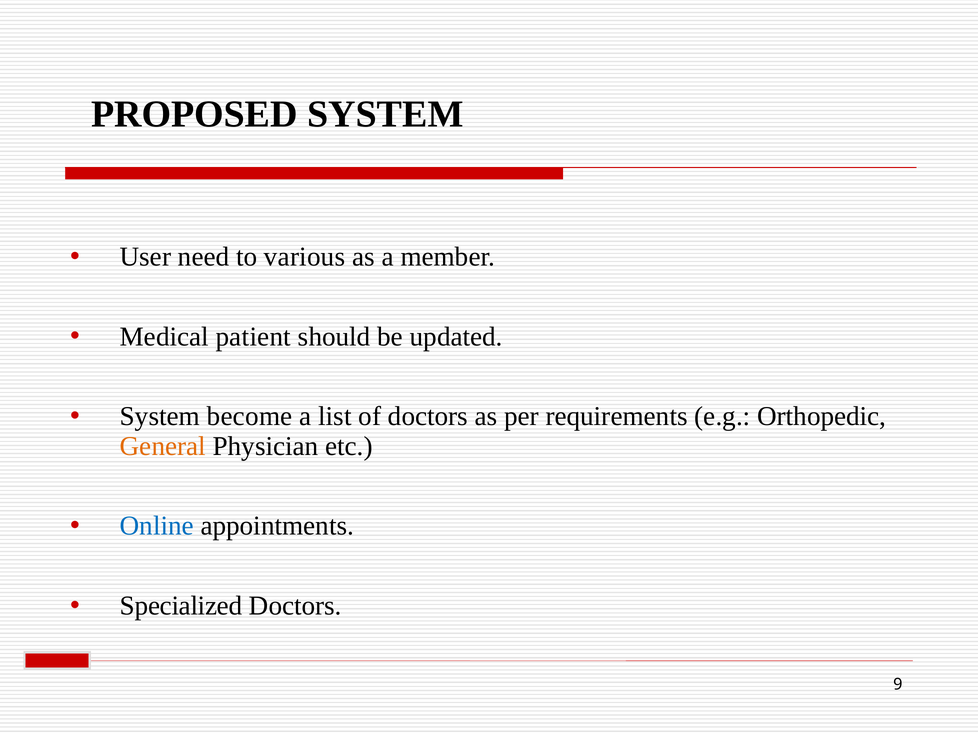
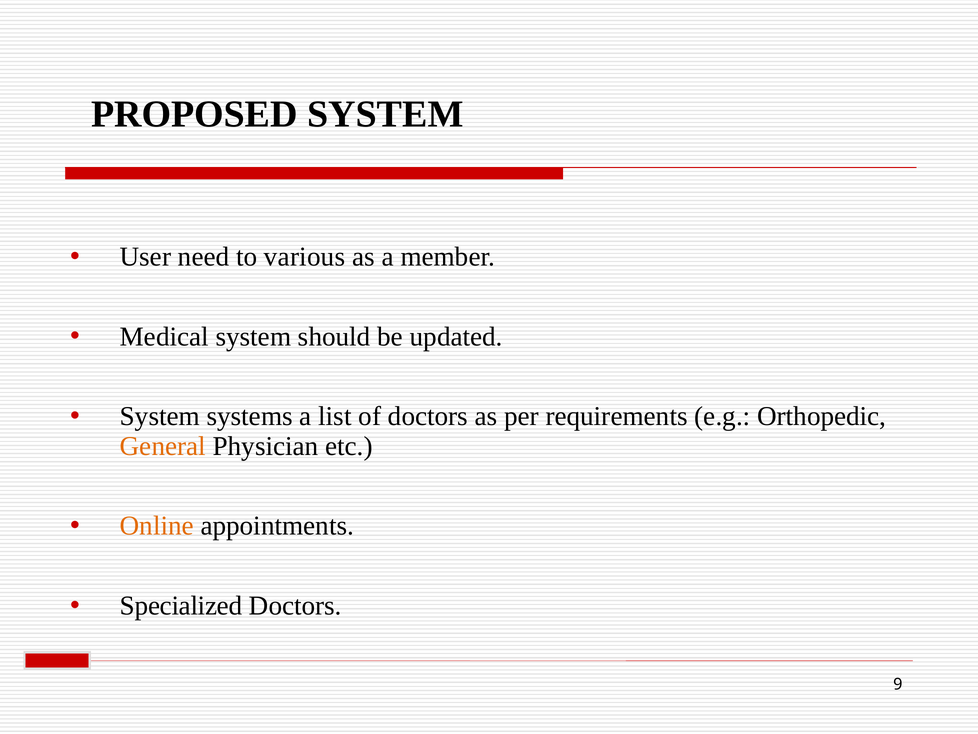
Medical patient: patient -> system
become: become -> systems
Online colour: blue -> orange
